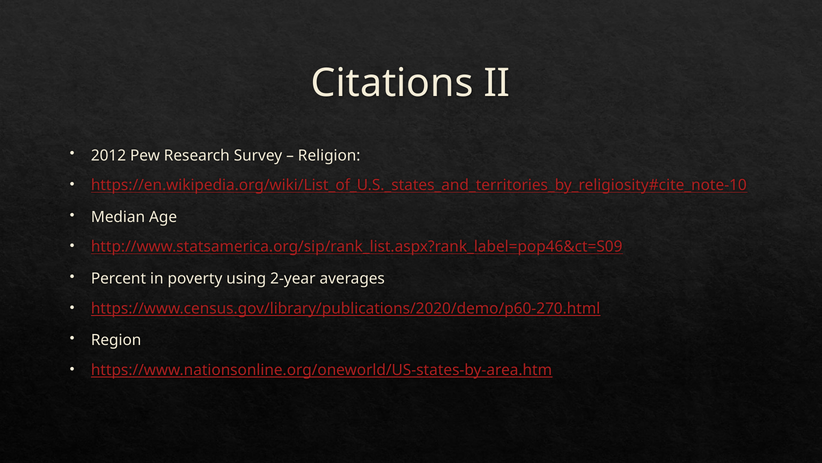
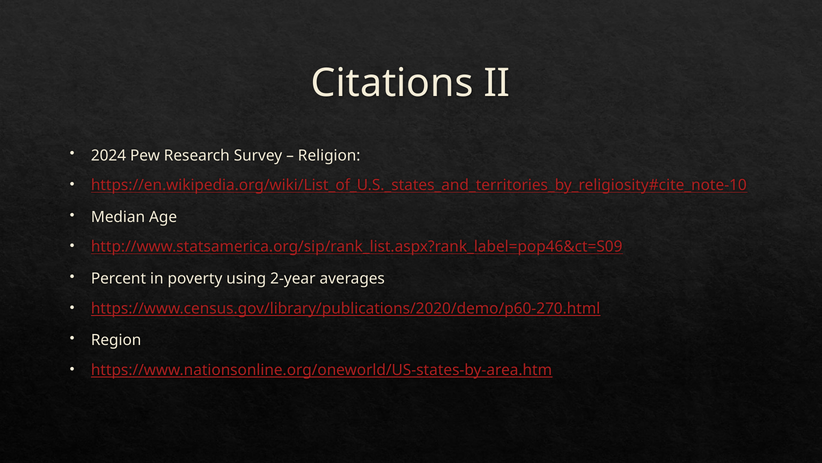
2012: 2012 -> 2024
